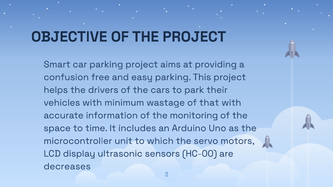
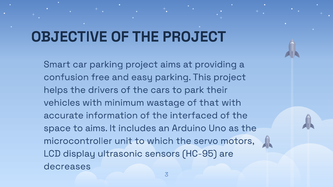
monitoring: monitoring -> interfaced
to time: time -> aims
HC-00: HC-00 -> HC-95
